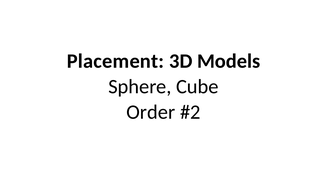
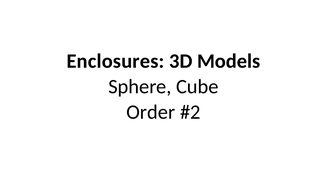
Placement: Placement -> Enclosures
